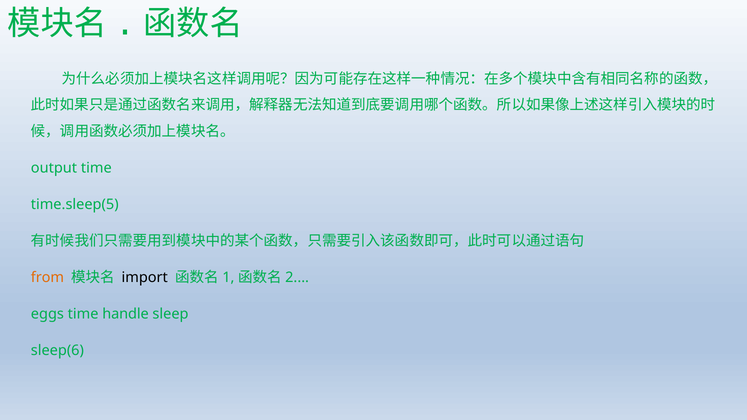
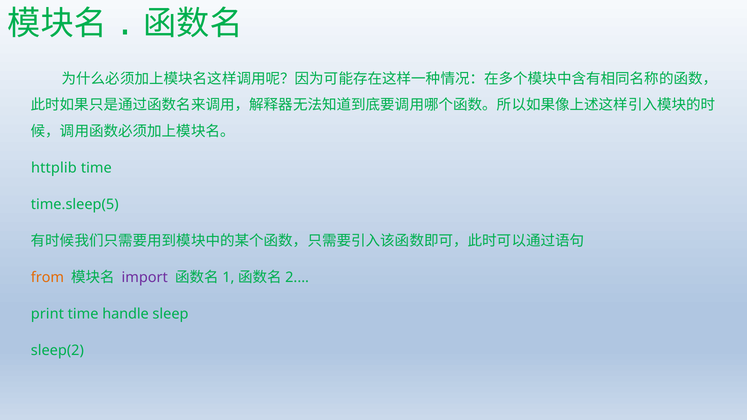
output: output -> httplib
import colour: black -> purple
eggs: eggs -> print
sleep(6: sleep(6 -> sleep(2
